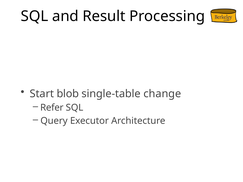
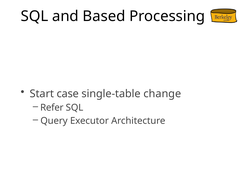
Result: Result -> Based
blob: blob -> case
